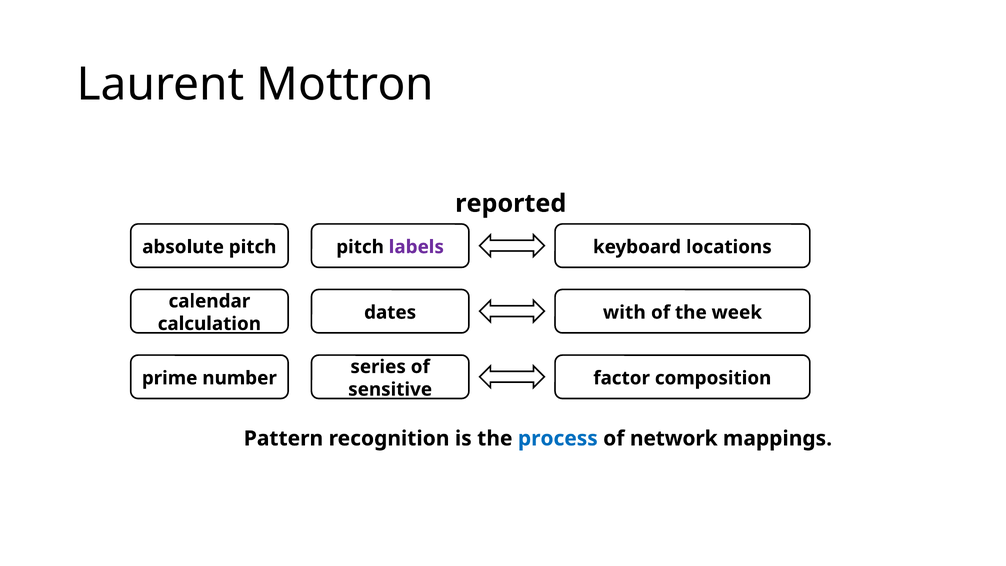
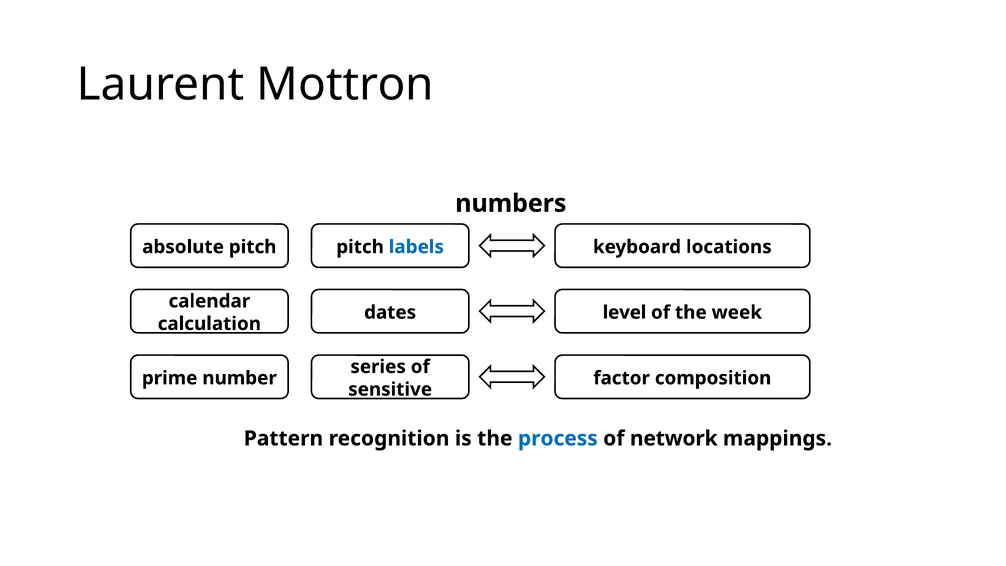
reported: reported -> numbers
labels colour: purple -> blue
with: with -> level
